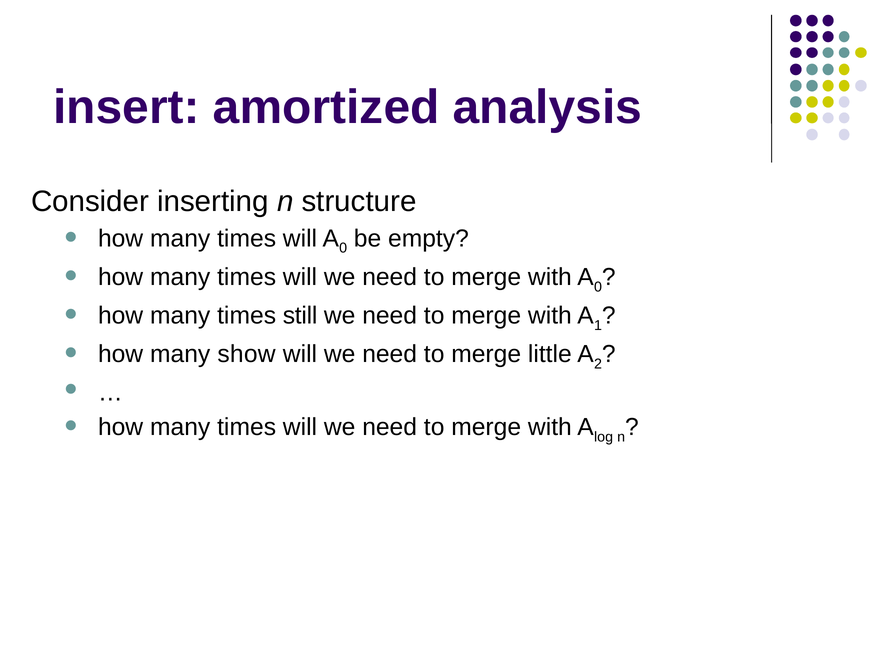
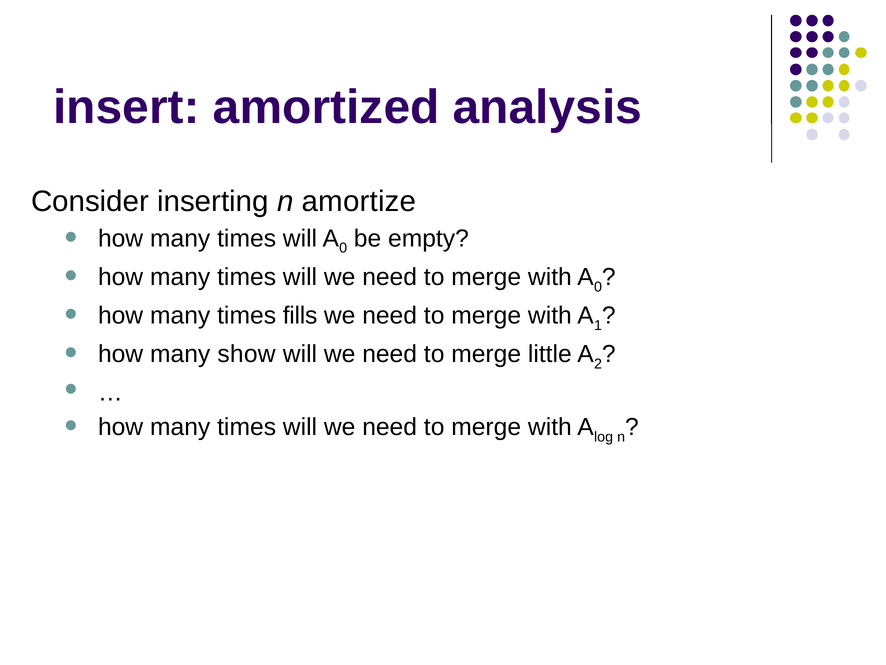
structure: structure -> amortize
still: still -> fills
